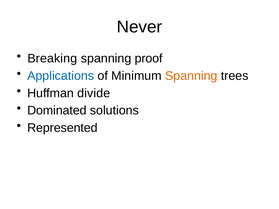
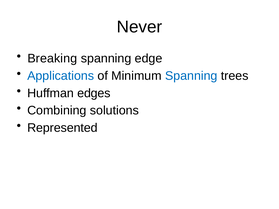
proof: proof -> edge
Spanning at (191, 76) colour: orange -> blue
divide: divide -> edges
Dominated: Dominated -> Combining
